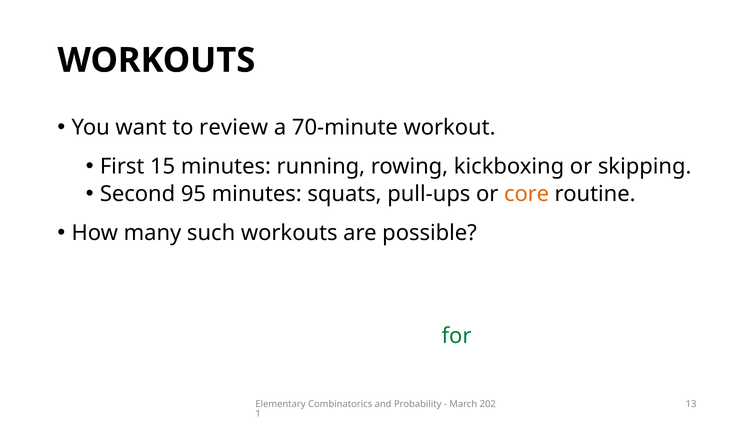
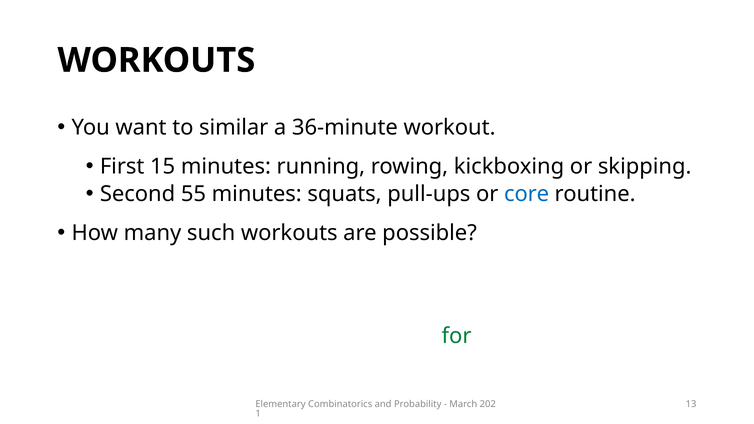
review: review -> similar
70-minute: 70-minute -> 36-minute
95: 95 -> 55
core colour: orange -> blue
